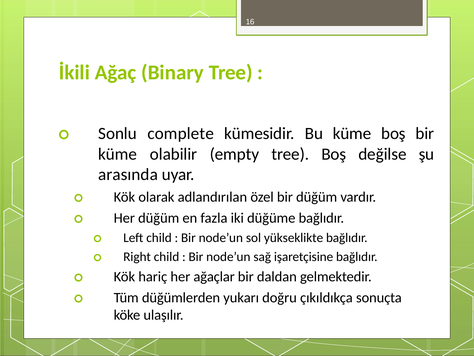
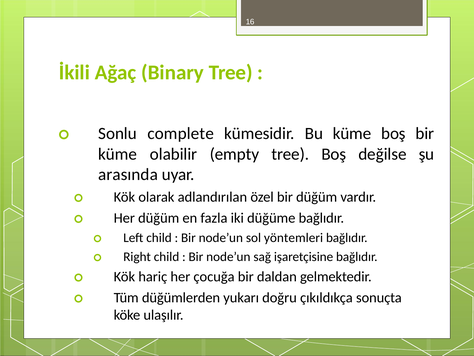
yükseklikte: yükseklikte -> yöntemleri
ağaçlar: ağaçlar -> çocuğa
